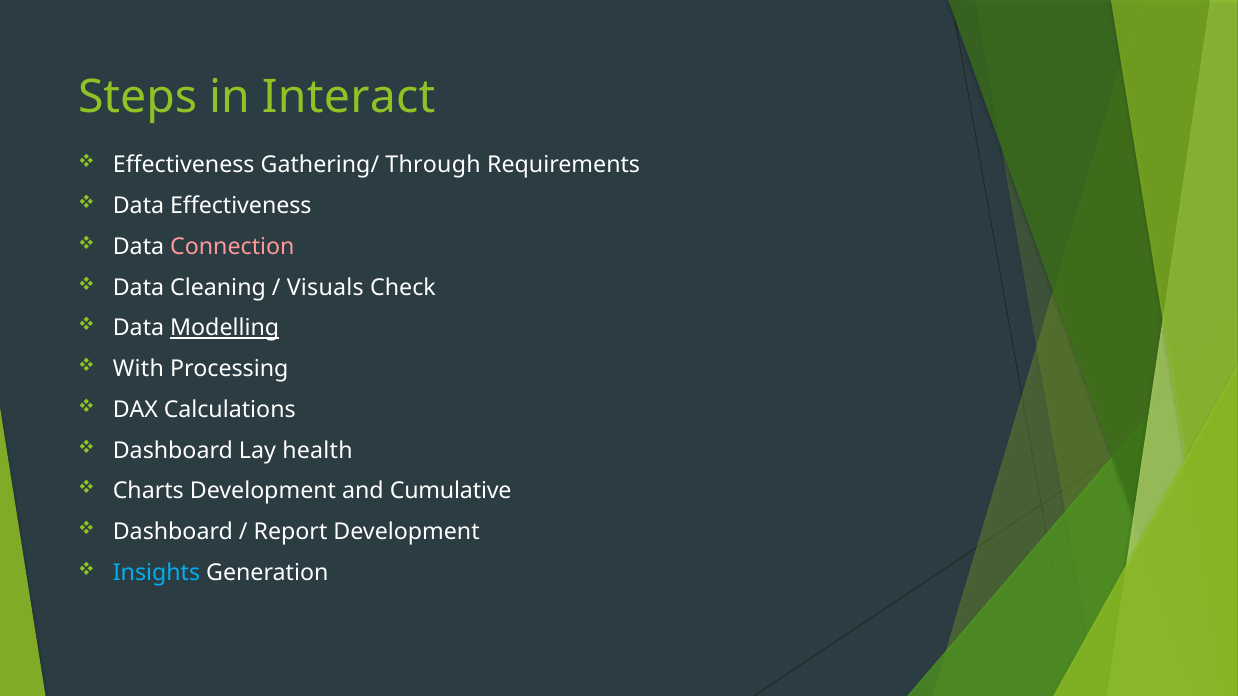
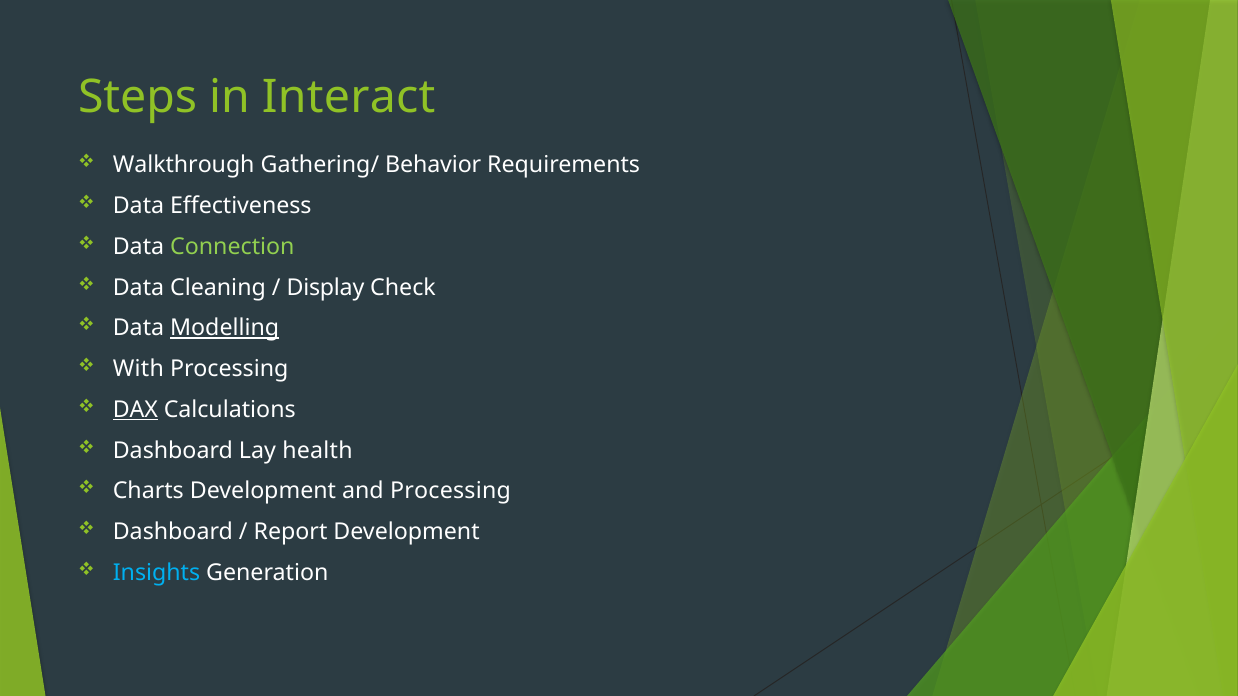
Effectiveness at (184, 165): Effectiveness -> Walkthrough
Through: Through -> Behavior
Connection colour: pink -> light green
Visuals: Visuals -> Display
DAX underline: none -> present
and Cumulative: Cumulative -> Processing
